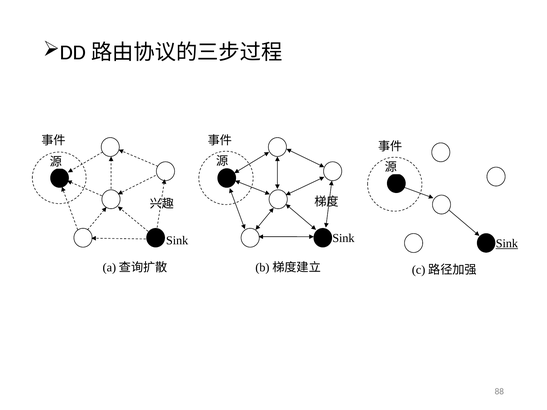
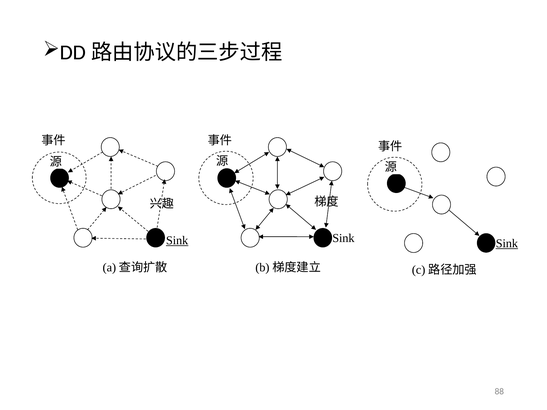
Sink at (177, 241) underline: none -> present
